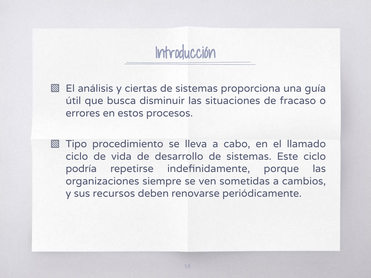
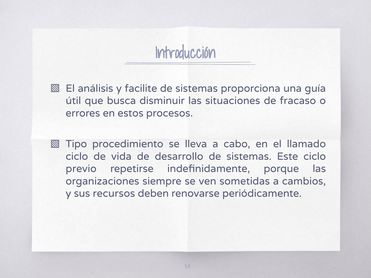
ciertas: ciertas -> facilite
podría: podría -> previo
